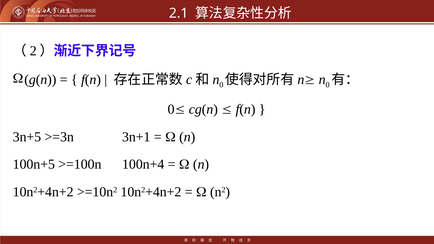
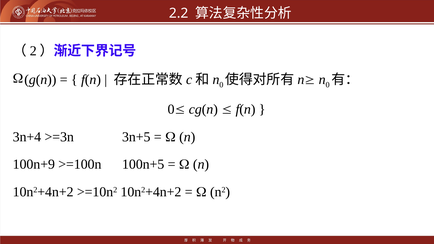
2.1: 2.1 -> 2.2
3n+5: 3n+5 -> 3n+4
3n+1: 3n+1 -> 3n+5
100n+5: 100n+5 -> 100n+9
100n+4: 100n+4 -> 100n+5
